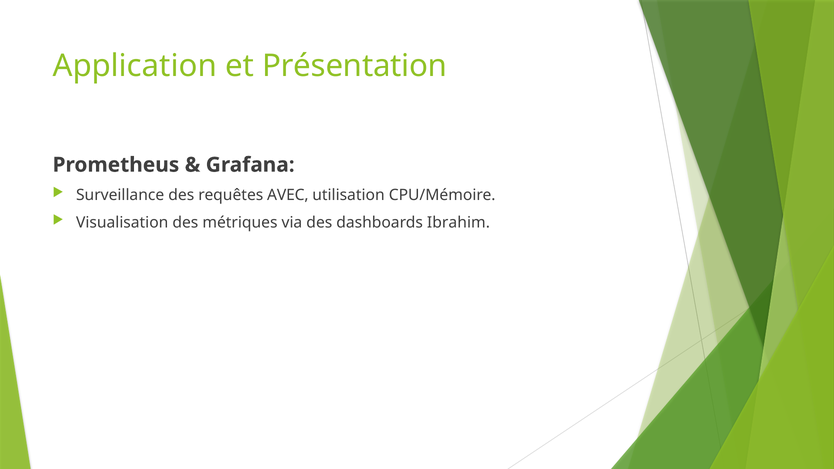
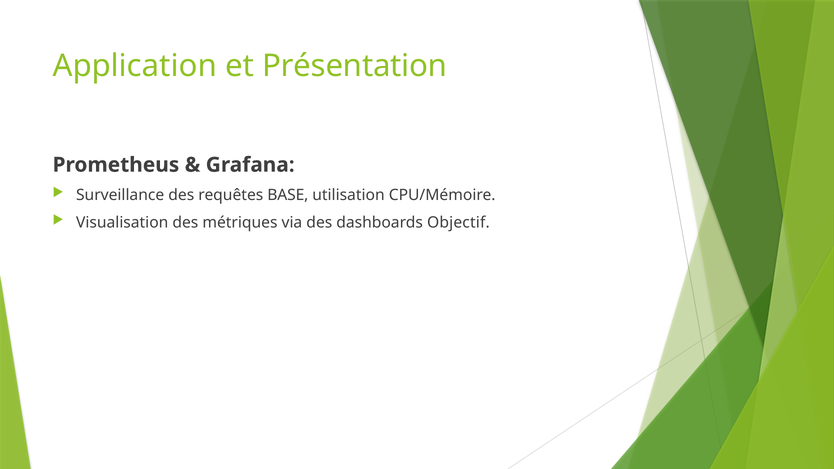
AVEC: AVEC -> BASE
Ibrahim: Ibrahim -> Objectif
